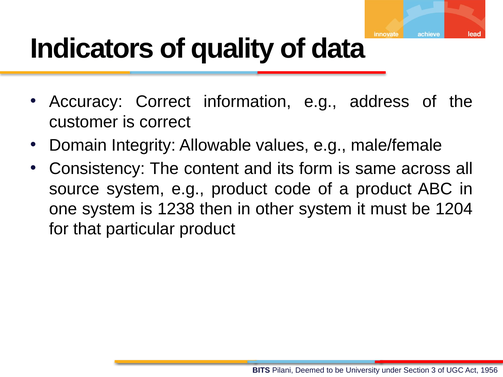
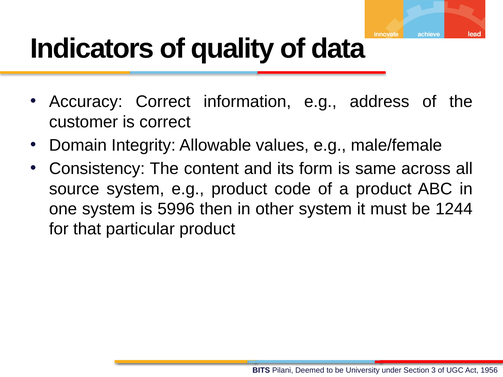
1238: 1238 -> 5996
1204: 1204 -> 1244
